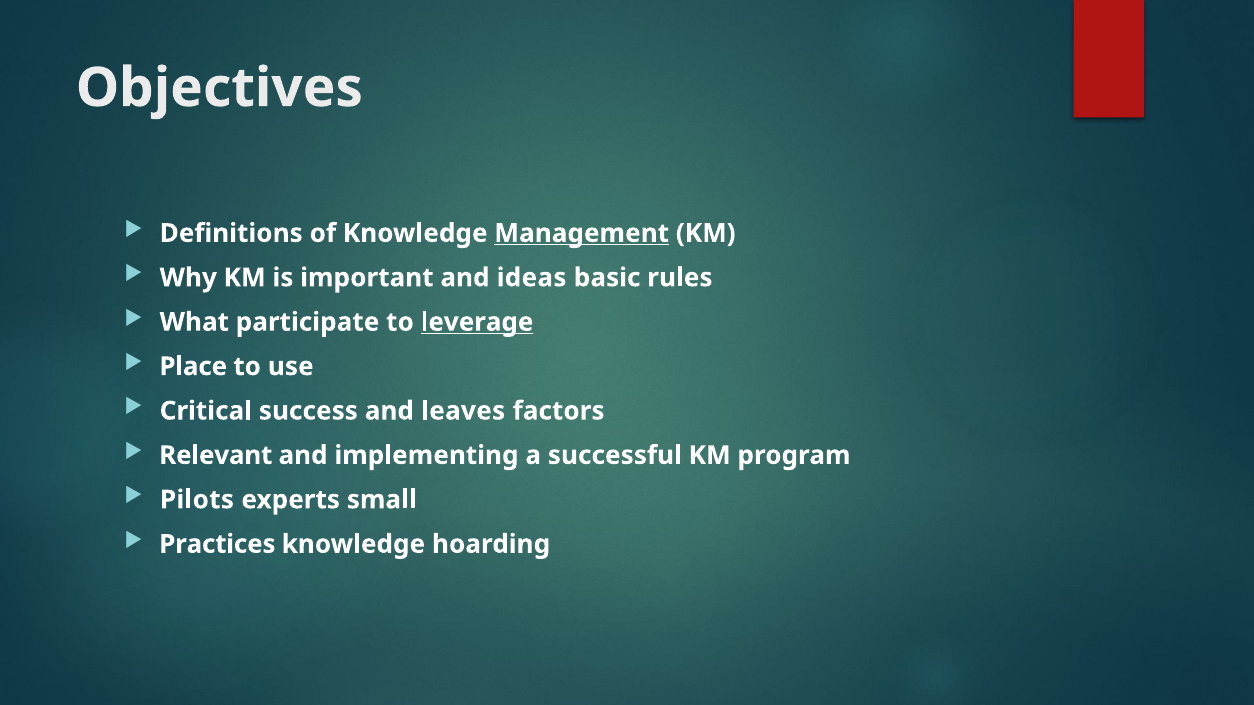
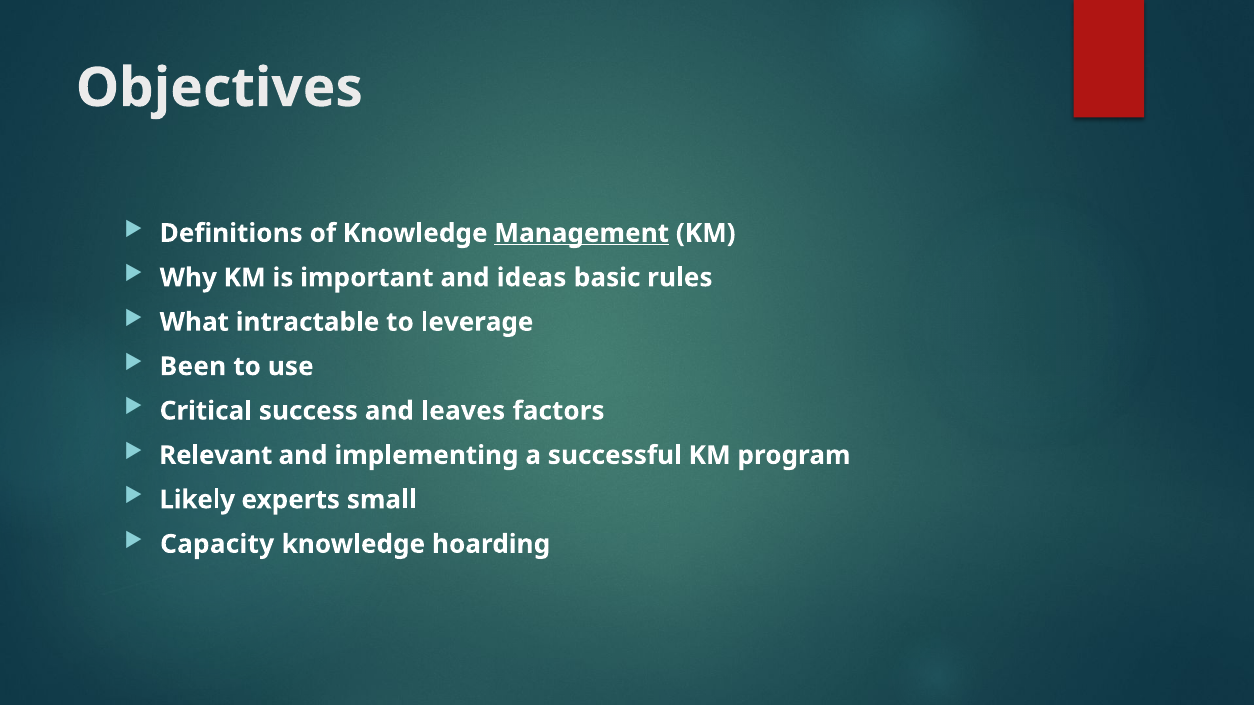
participate: participate -> intractable
leverage underline: present -> none
Place: Place -> Been
Pilots: Pilots -> Likely
Practices: Practices -> Capacity
